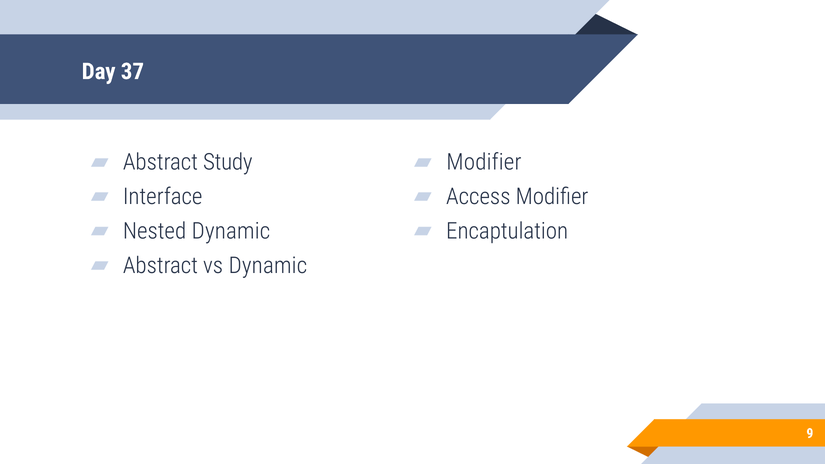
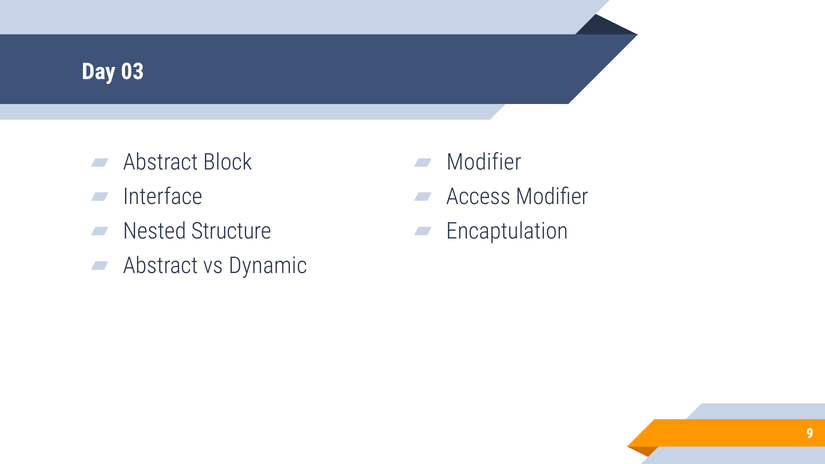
37: 37 -> 03
Study: Study -> Block
Nested Dynamic: Dynamic -> Structure
